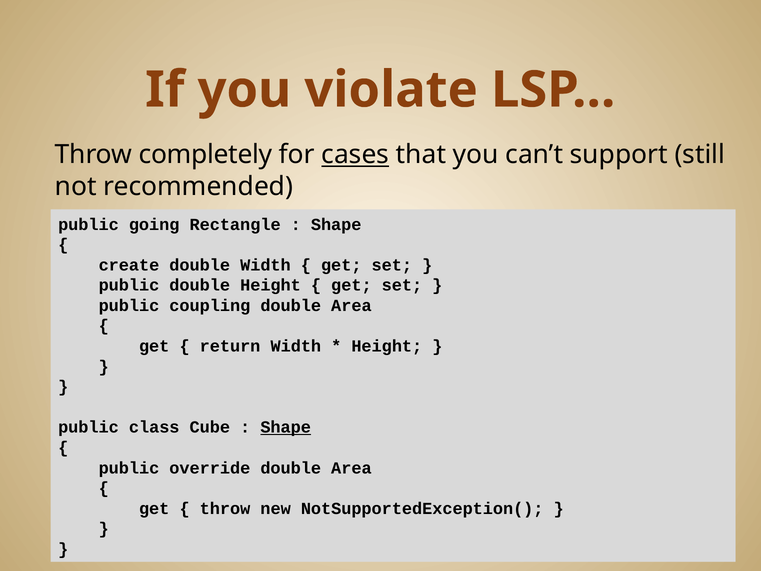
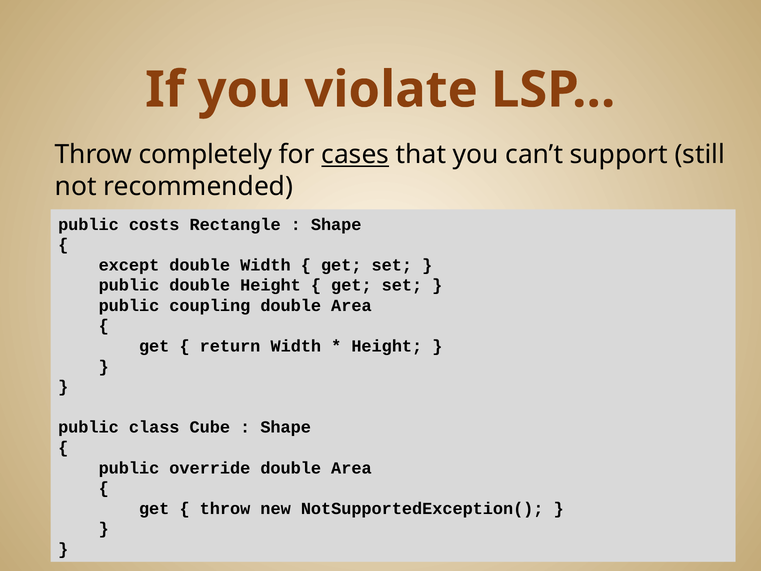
going: going -> costs
create: create -> except
Shape at (286, 427) underline: present -> none
